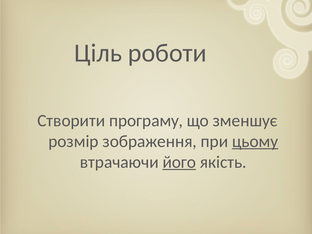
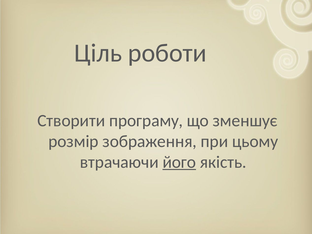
цьому underline: present -> none
